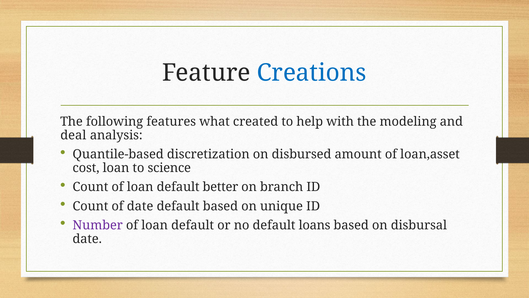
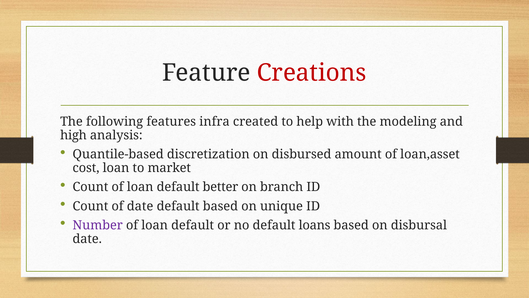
Creations colour: blue -> red
what: what -> infra
deal: deal -> high
science: science -> market
